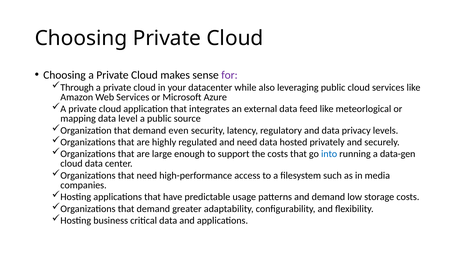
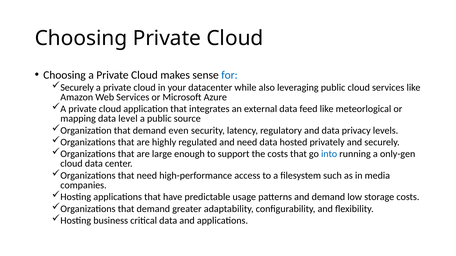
for colour: purple -> blue
Through at (77, 88): Through -> Securely
data-gen: data-gen -> only-gen
